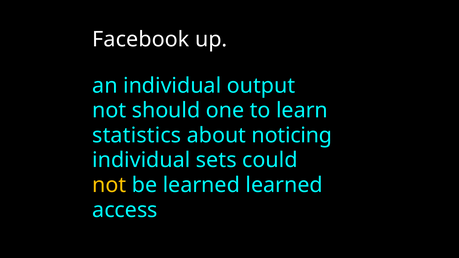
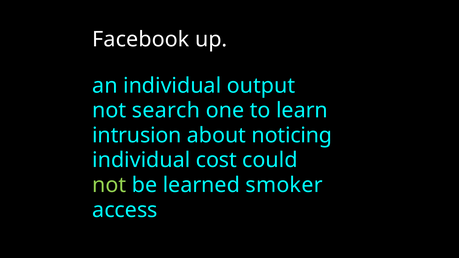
should: should -> search
statistics: statistics -> intrusion
sets: sets -> cost
not at (109, 185) colour: yellow -> light green
learned learned: learned -> smoker
